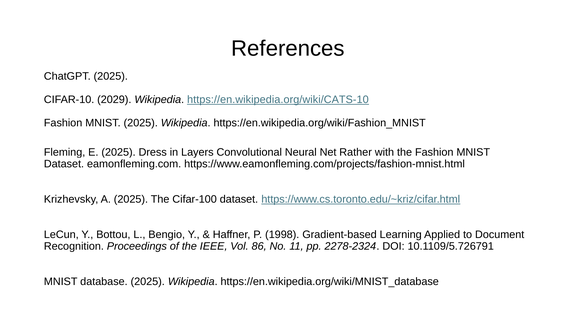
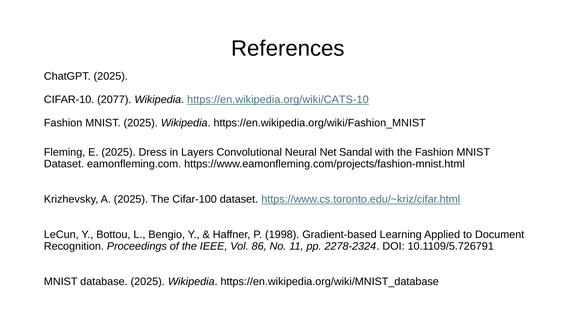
2029: 2029 -> 2077
Rather: Rather -> Sandal
